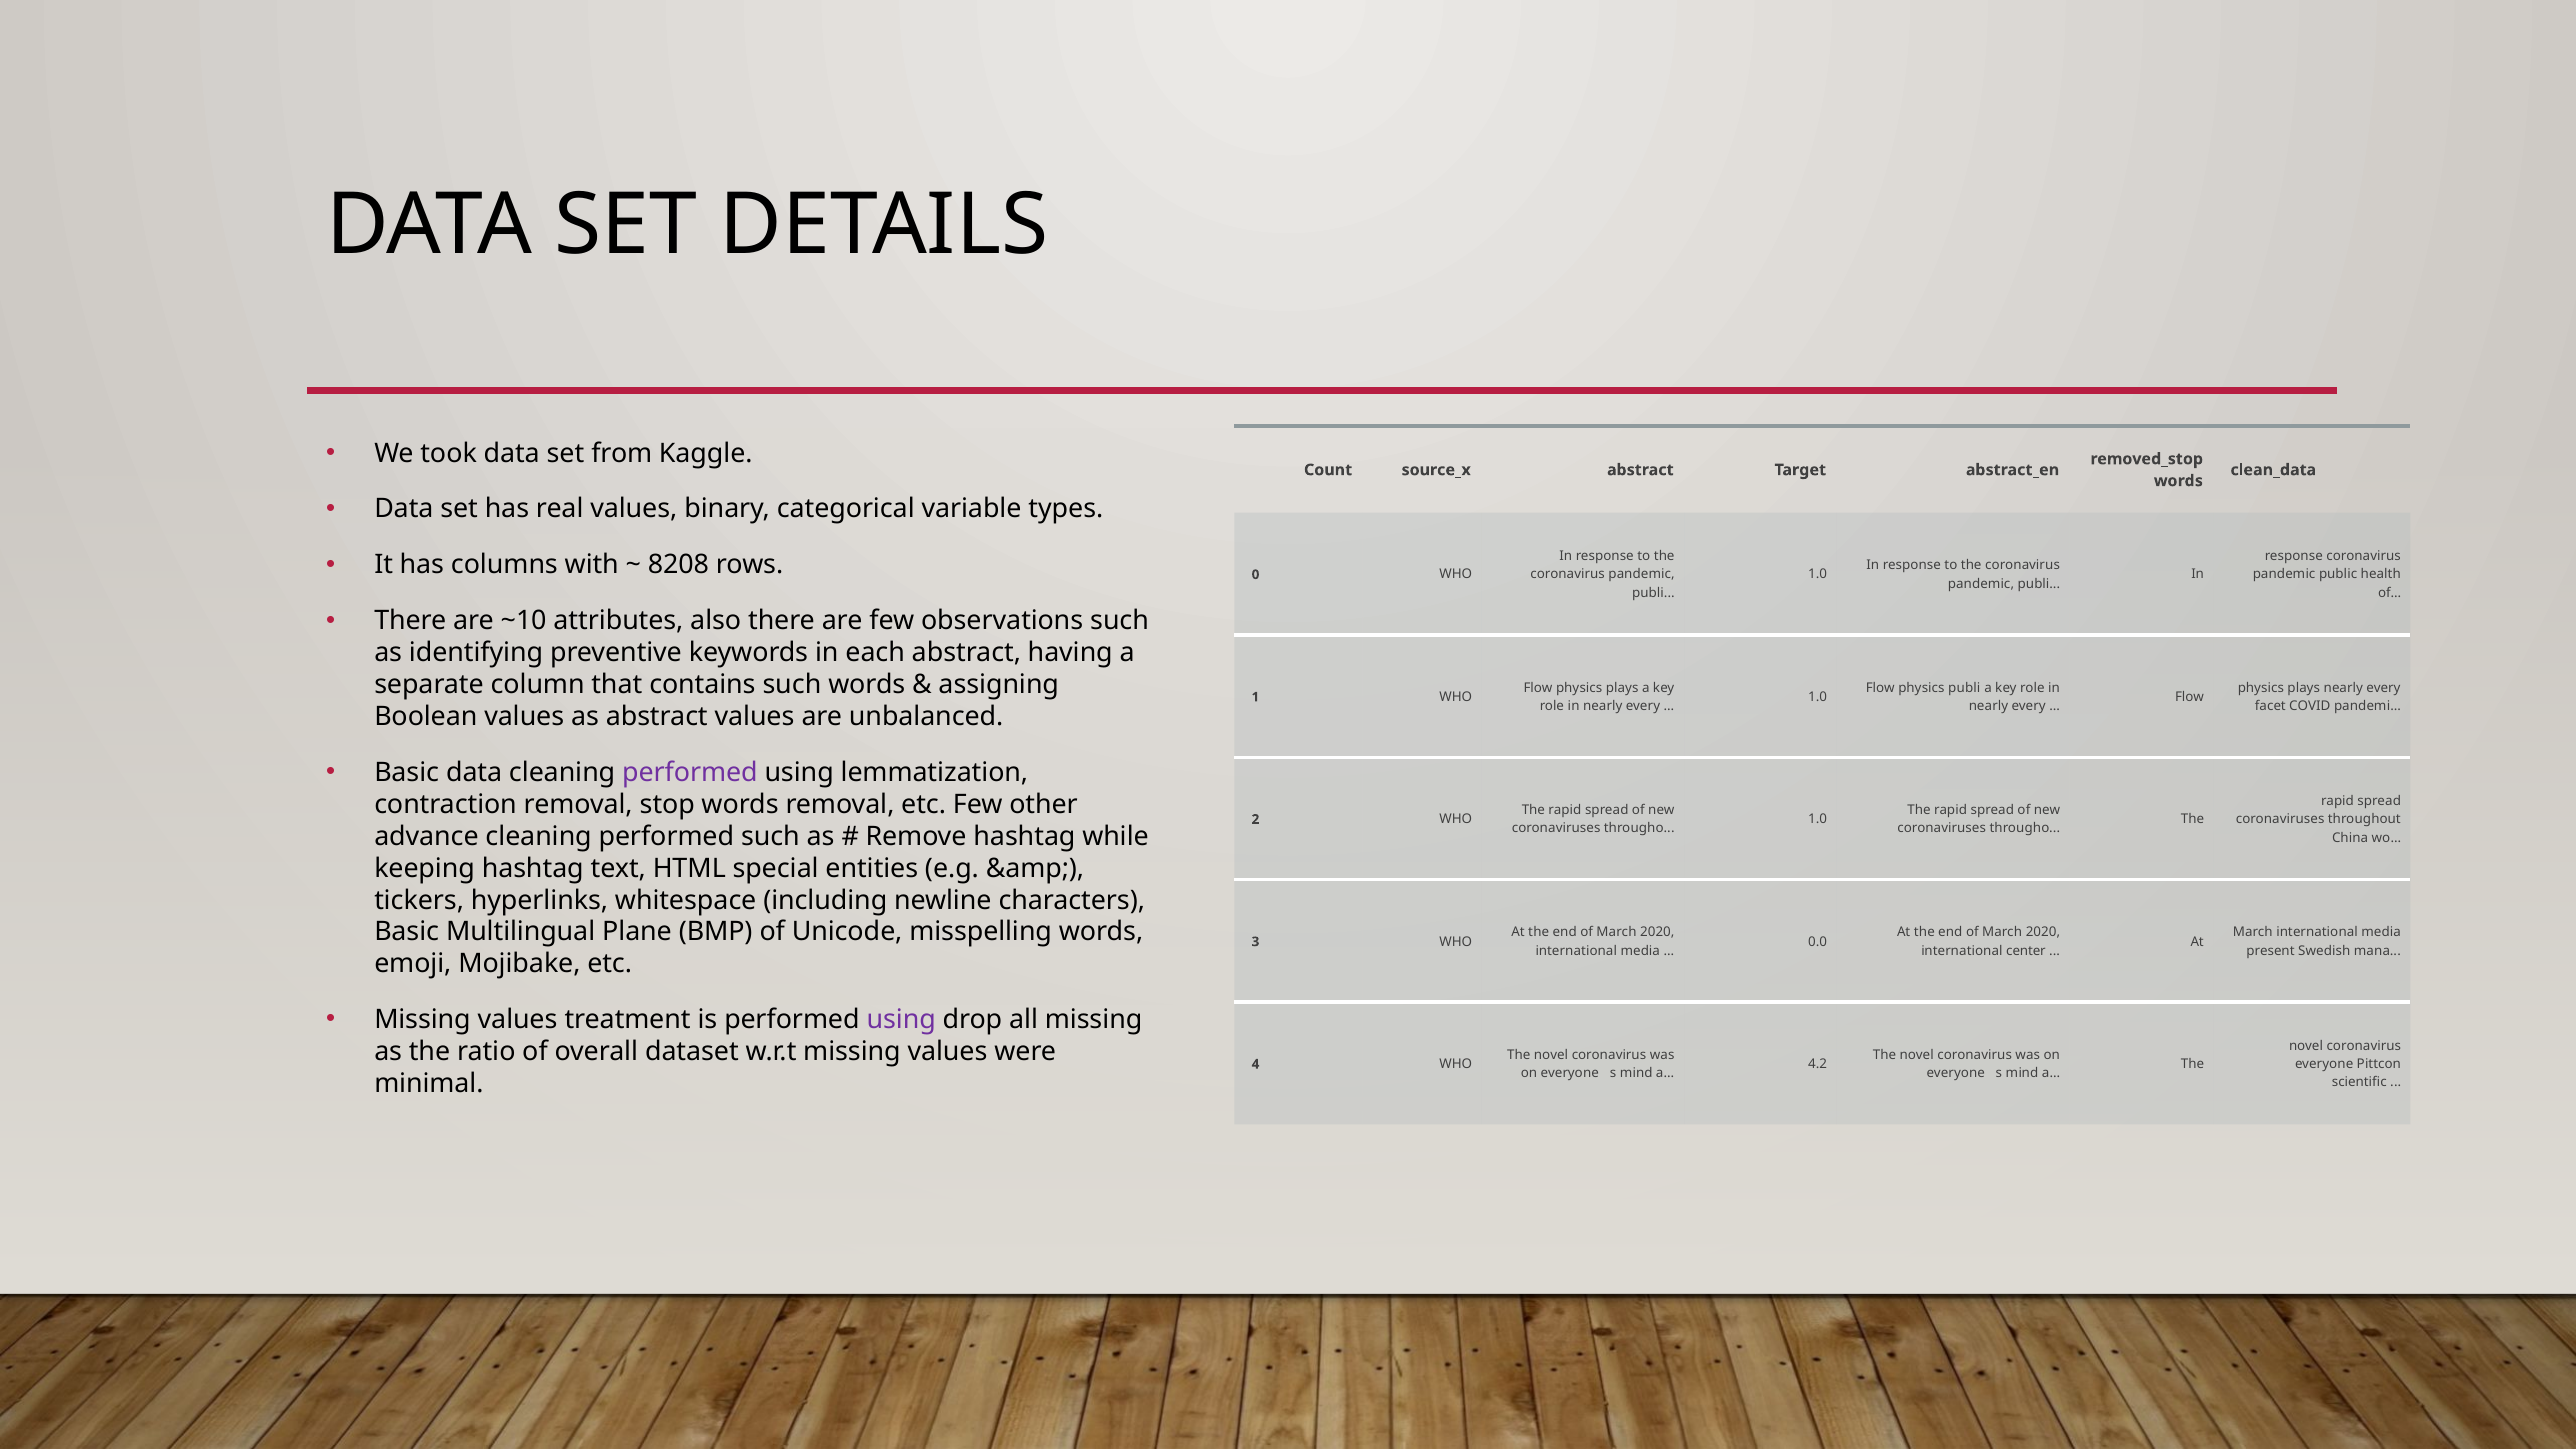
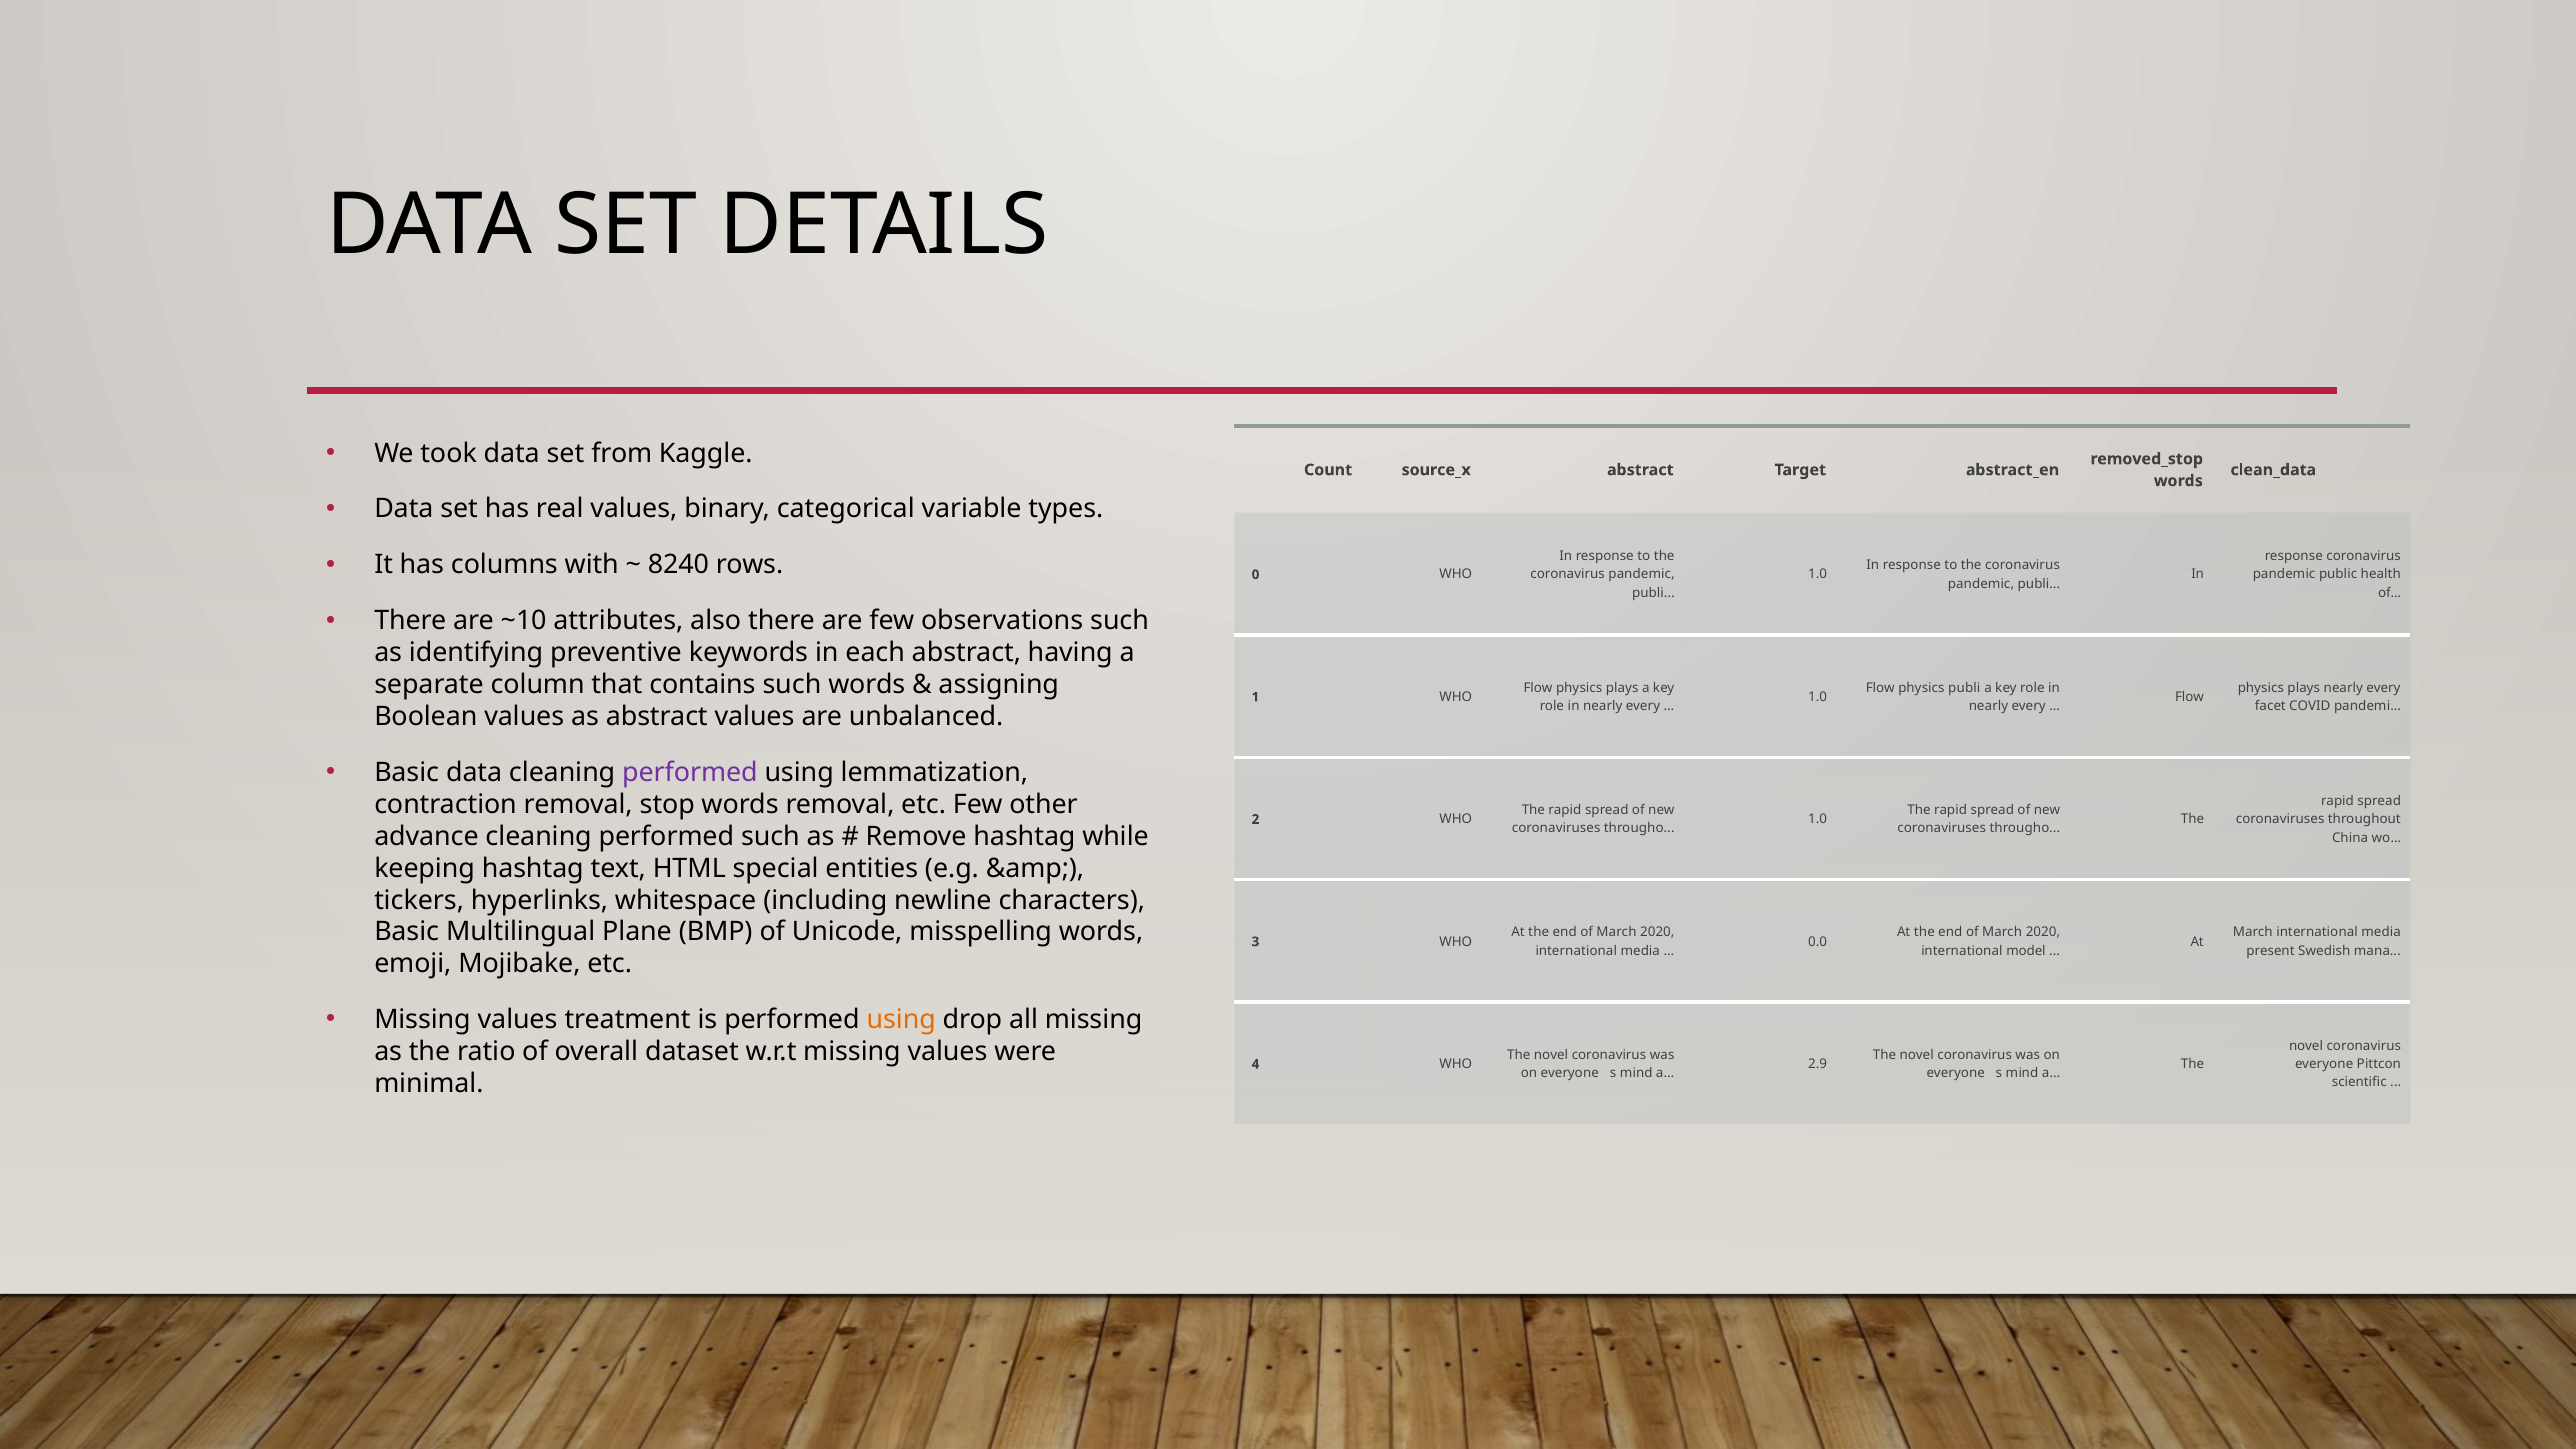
8208: 8208 -> 8240
center: center -> model
using at (901, 1020) colour: purple -> orange
4.2: 4.2 -> 2.9
